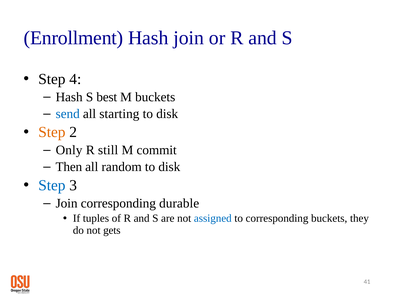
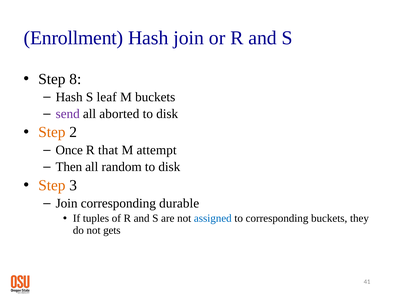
4: 4 -> 8
best: best -> leaf
send colour: blue -> purple
starting: starting -> aborted
Only: Only -> Once
still: still -> that
commit: commit -> attempt
Step at (52, 186) colour: blue -> orange
